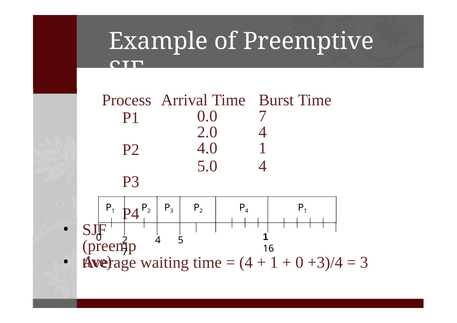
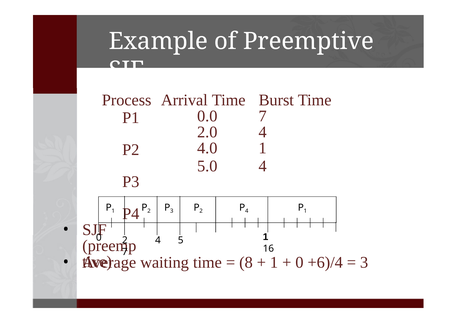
4 at (246, 262): 4 -> 8
+3)/4: +3)/4 -> +6)/4
